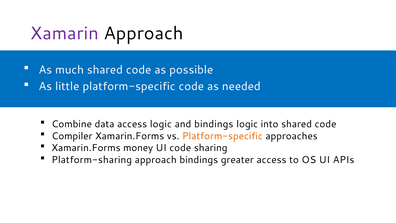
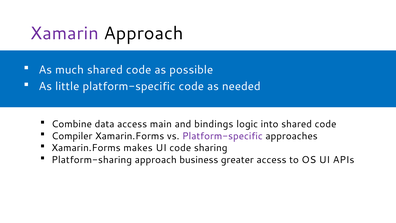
access logic: logic -> main
Platform-specific at (222, 136) colour: orange -> purple
money: money -> makes
approach bindings: bindings -> business
